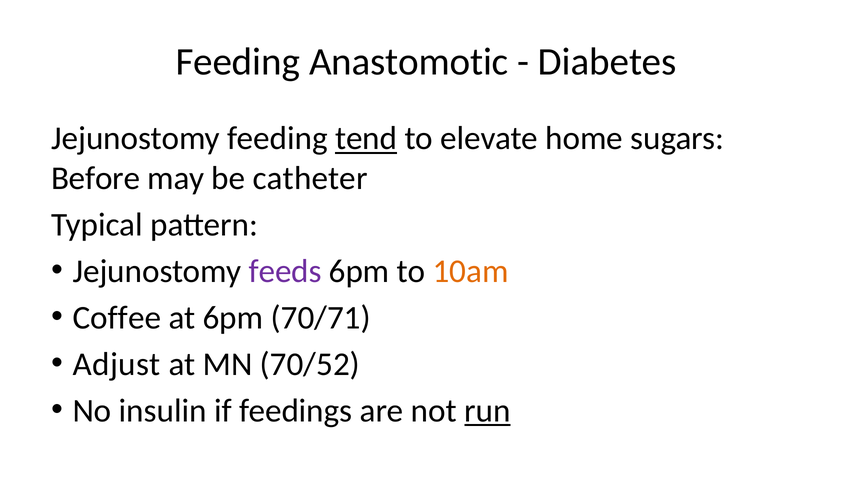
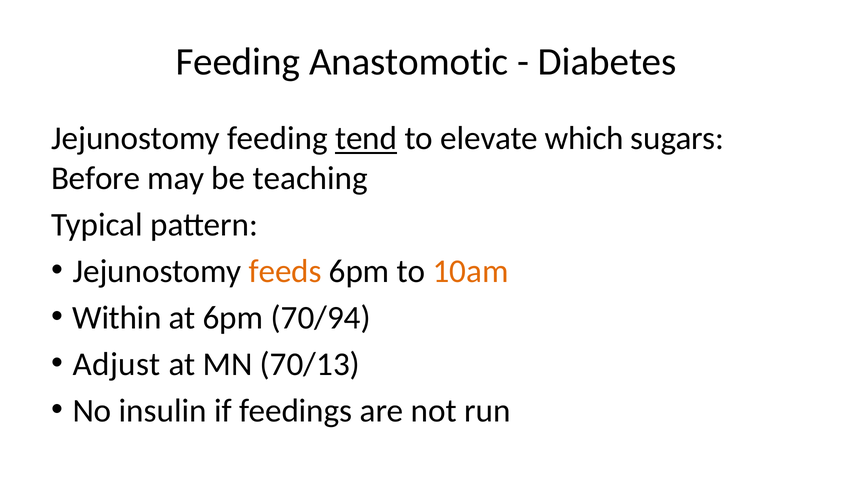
home: home -> which
catheter: catheter -> teaching
feeds colour: purple -> orange
Coffee: Coffee -> Within
70/71: 70/71 -> 70/94
70/52: 70/52 -> 70/13
run underline: present -> none
